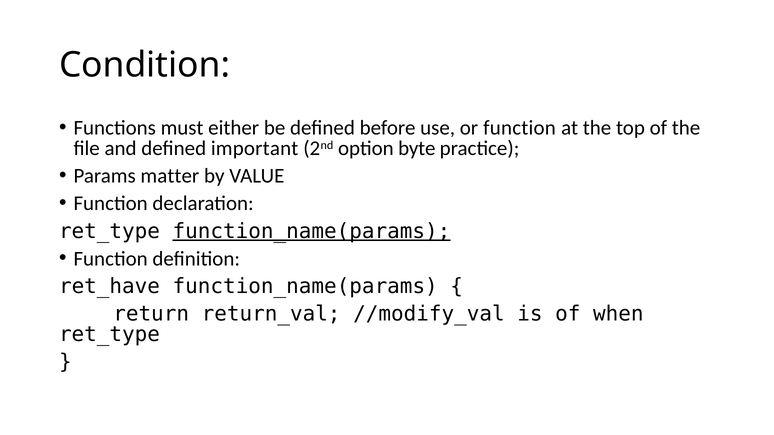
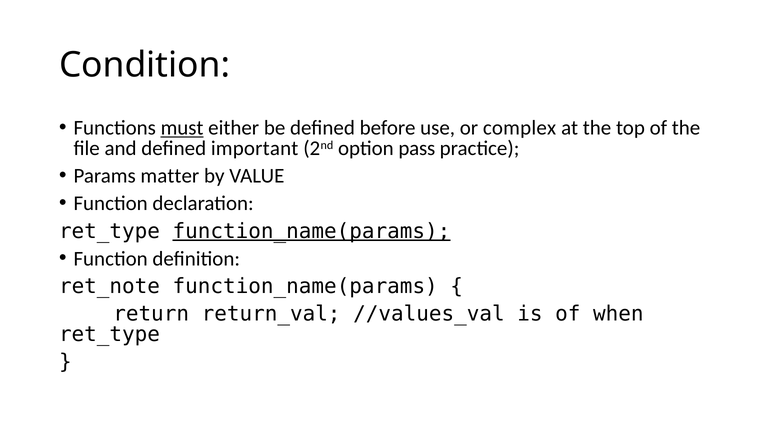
must underline: none -> present
or function: function -> complex
byte: byte -> pass
ret_have: ret_have -> ret_note
//modify_val: //modify_val -> //values_val
